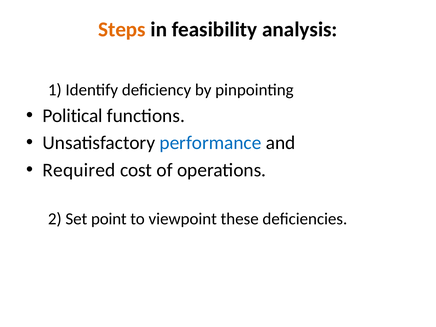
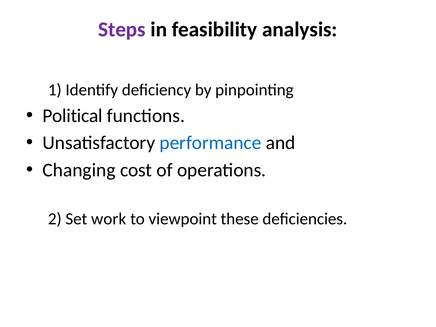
Steps colour: orange -> purple
Required: Required -> Changing
point: point -> work
